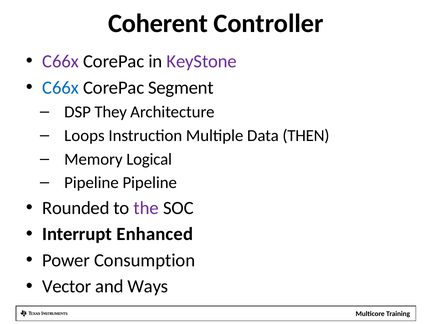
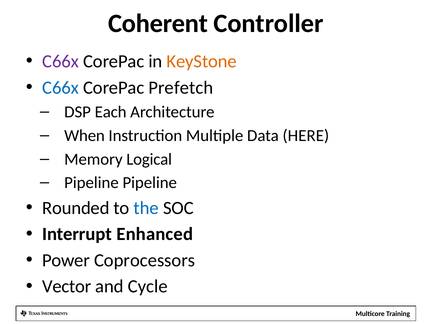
KeyStone colour: purple -> orange
Segment: Segment -> Prefetch
They: They -> Each
Loops: Loops -> When
THEN: THEN -> HERE
the colour: purple -> blue
Consumption: Consumption -> Coprocessors
Ways: Ways -> Cycle
